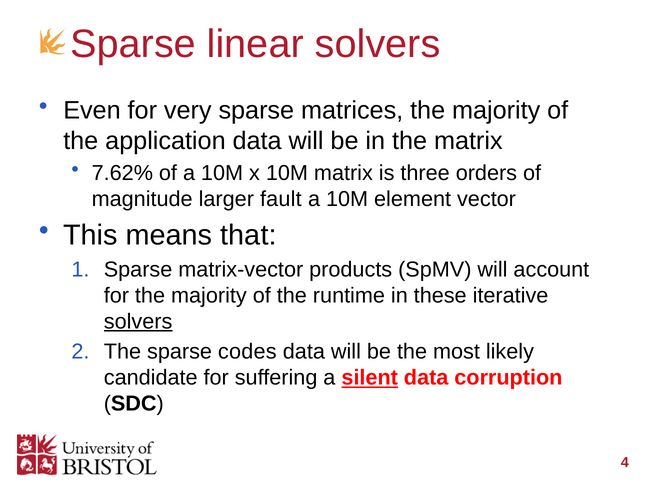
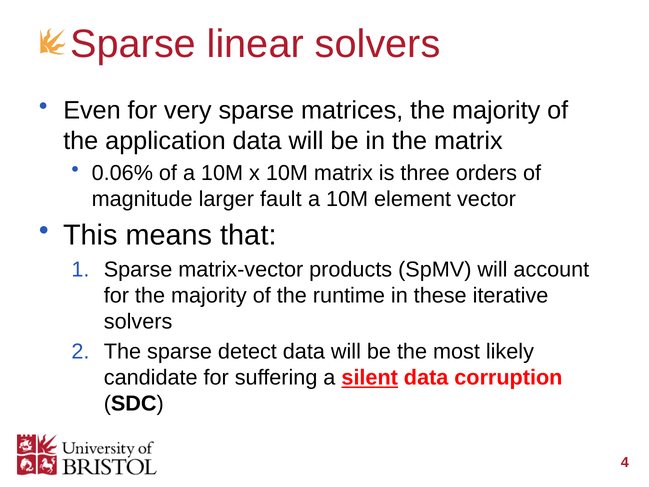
7.62%: 7.62% -> 0.06%
solvers at (138, 321) underline: present -> none
codes: codes -> detect
